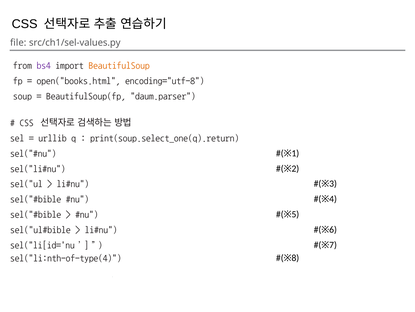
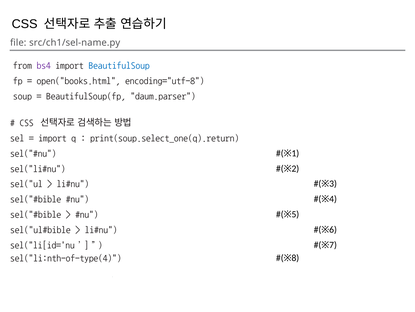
src/ch1/sel-values.py: src/ch1/sel-values.py -> src/ch1/sel-name.py
BeautifulSoup colour: orange -> blue
urllib at (52, 138): urllib -> import
